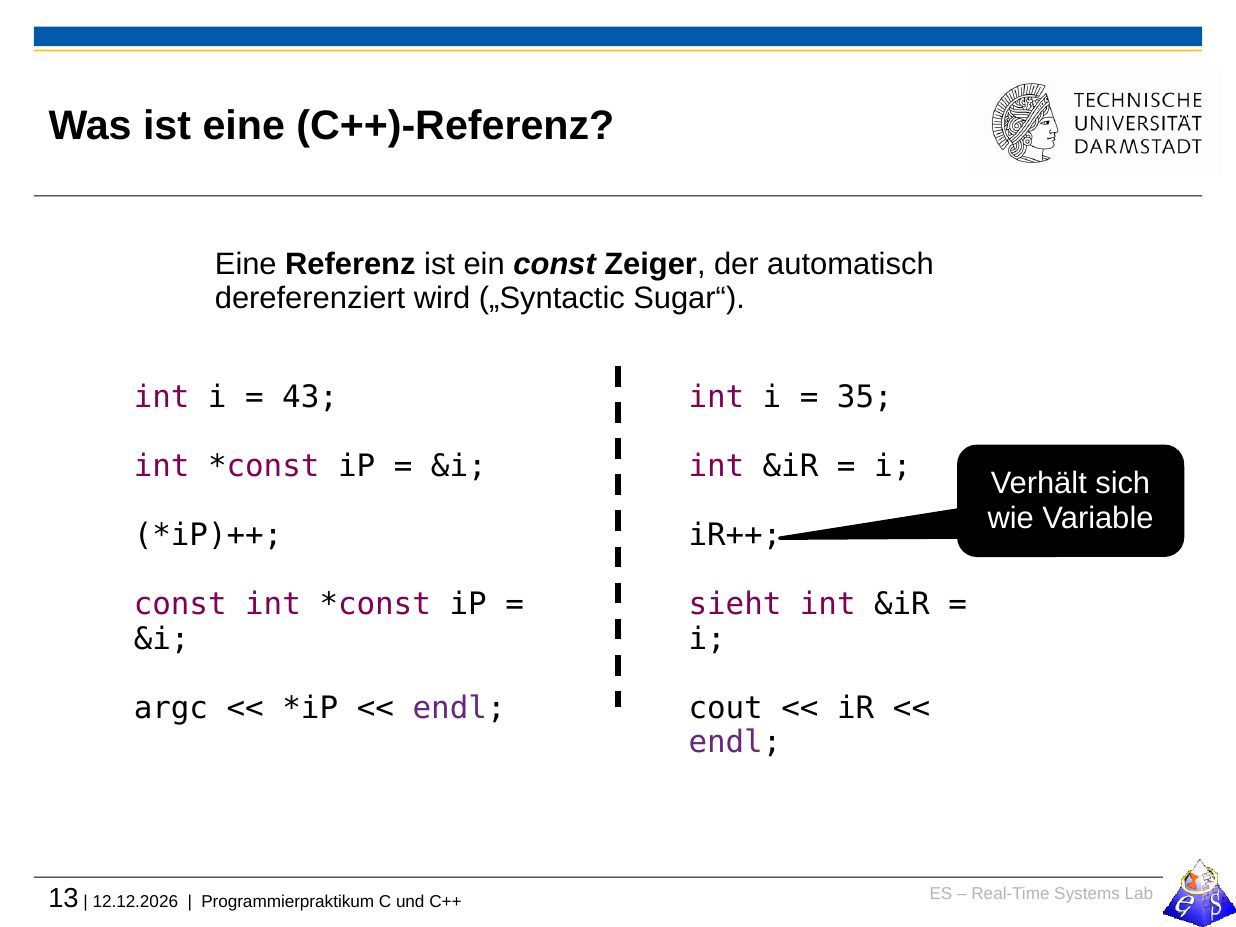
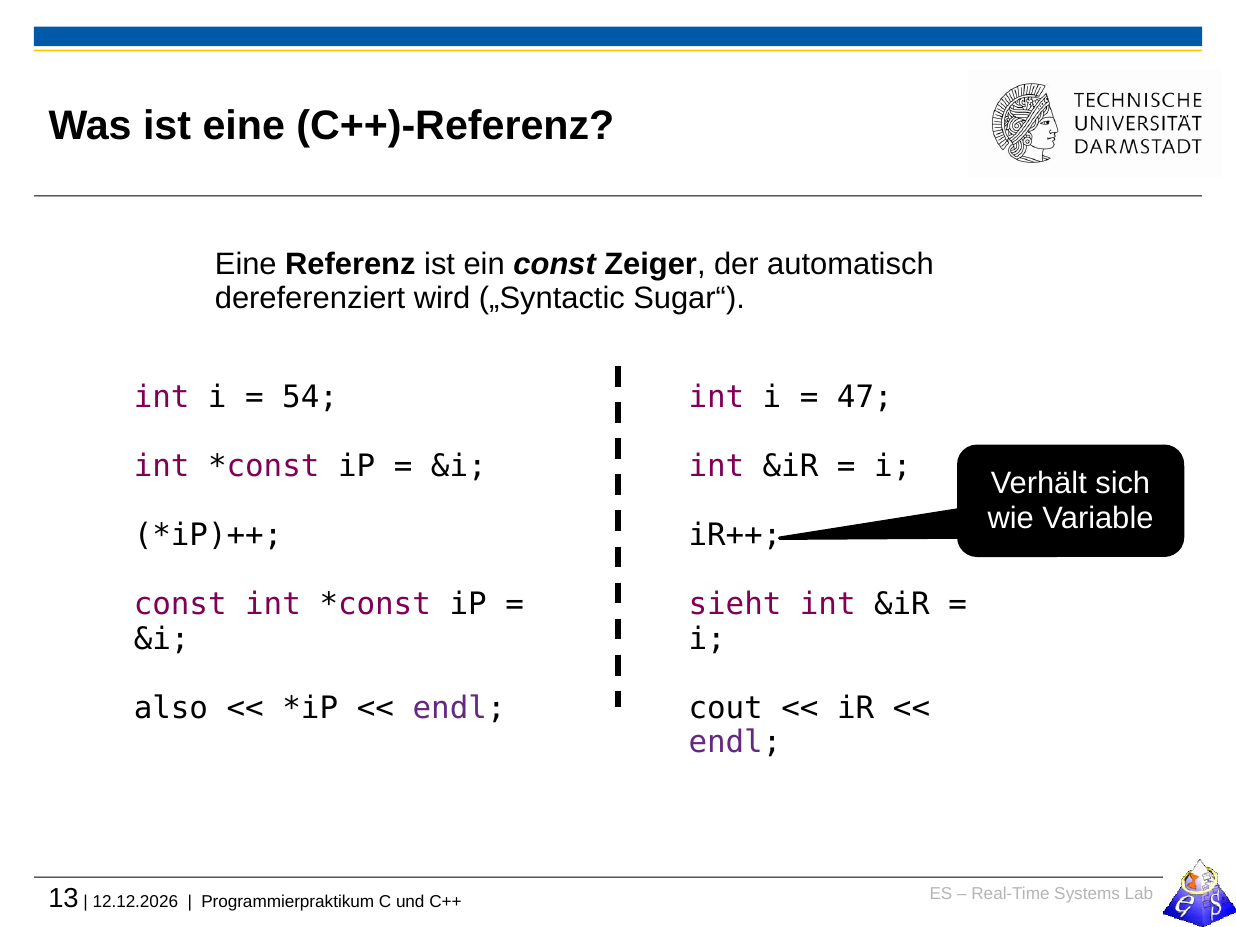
43: 43 -> 54
35: 35 -> 47
argc: argc -> also
